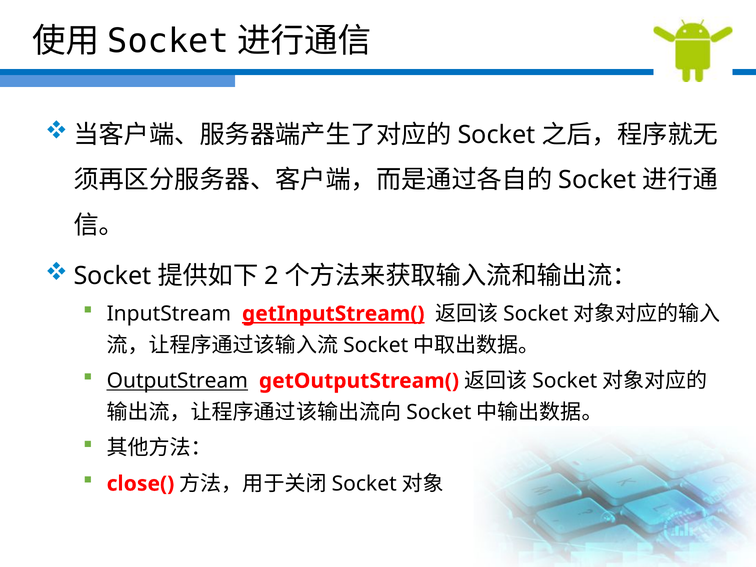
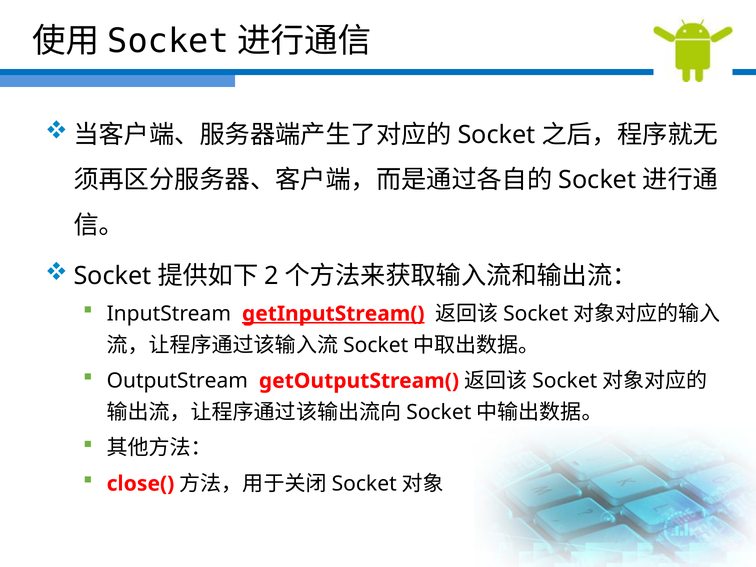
OutputStream underline: present -> none
